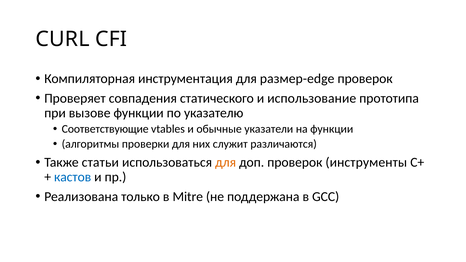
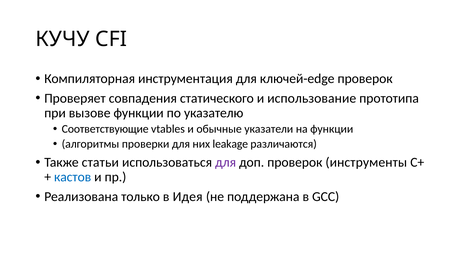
CURL: CURL -> КУЧУ
размер-edge: размер-edge -> ключей-edge
служит: служит -> leakage
для at (226, 163) colour: orange -> purple
Mitre: Mitre -> Идея
